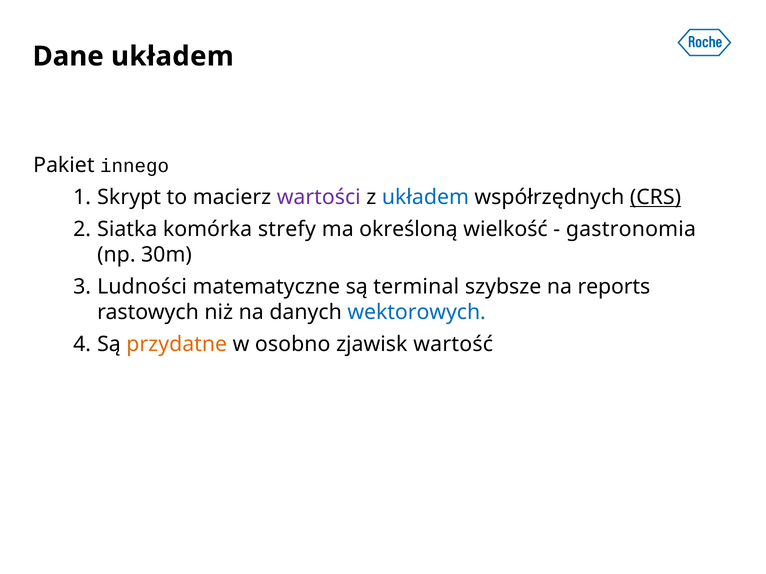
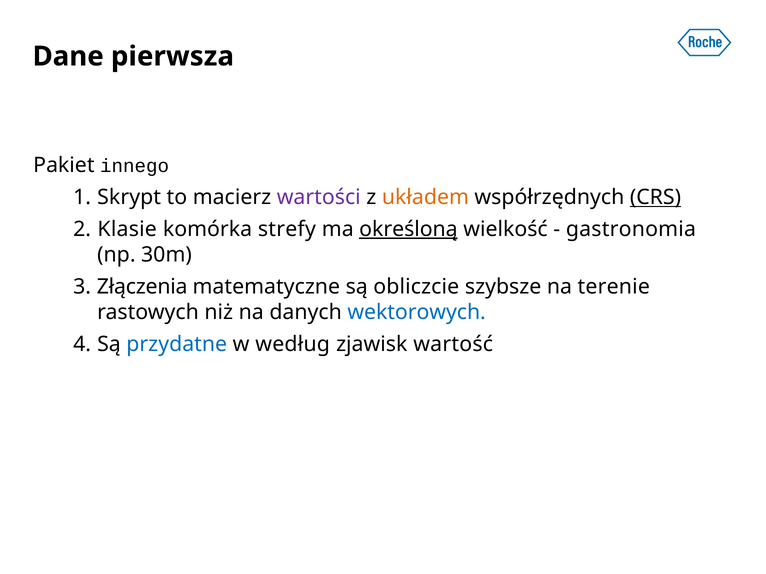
Dane układem: układem -> pierwsza
układem at (425, 198) colour: blue -> orange
Siatka: Siatka -> Klasie
określoną underline: none -> present
Ludności: Ludności -> Złączenia
terminal: terminal -> obliczcie
reports: reports -> terenie
przydatne colour: orange -> blue
osobno: osobno -> według
